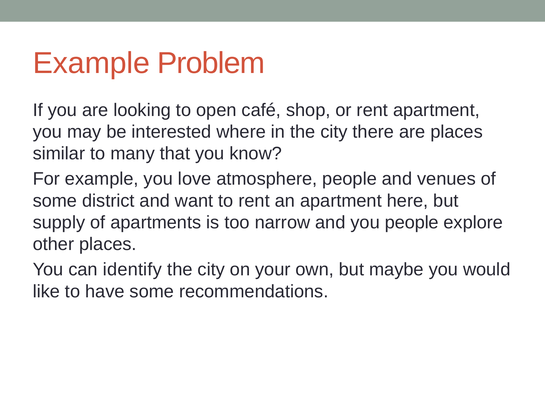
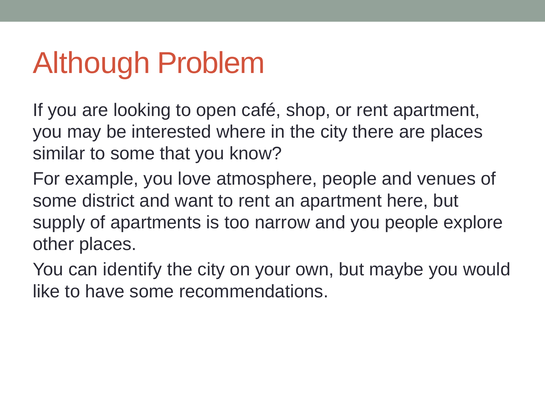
Example at (91, 63): Example -> Although
to many: many -> some
